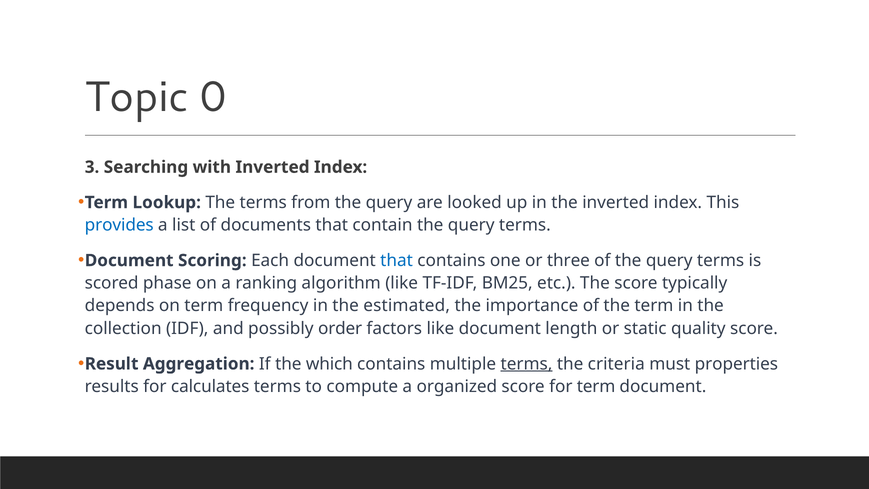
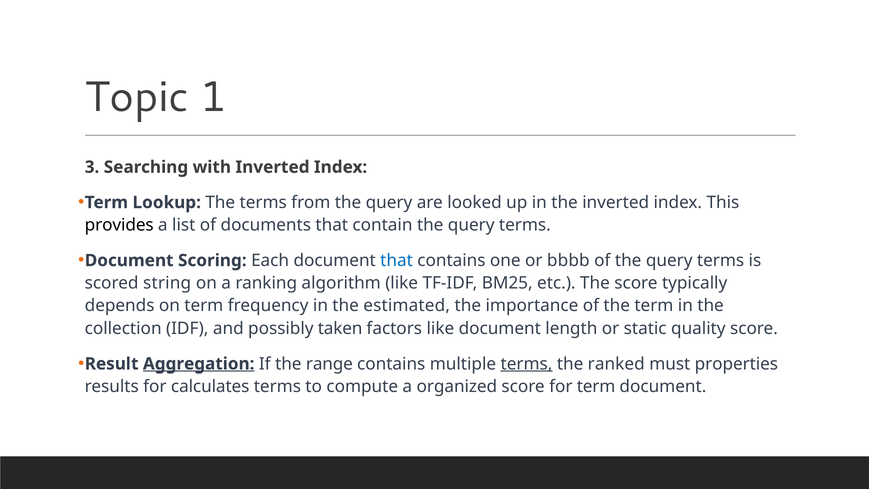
0: 0 -> 1
provides colour: blue -> black
three: three -> bbbb
phase: phase -> string
order: order -> taken
Aggregation underline: none -> present
which: which -> range
criteria: criteria -> ranked
